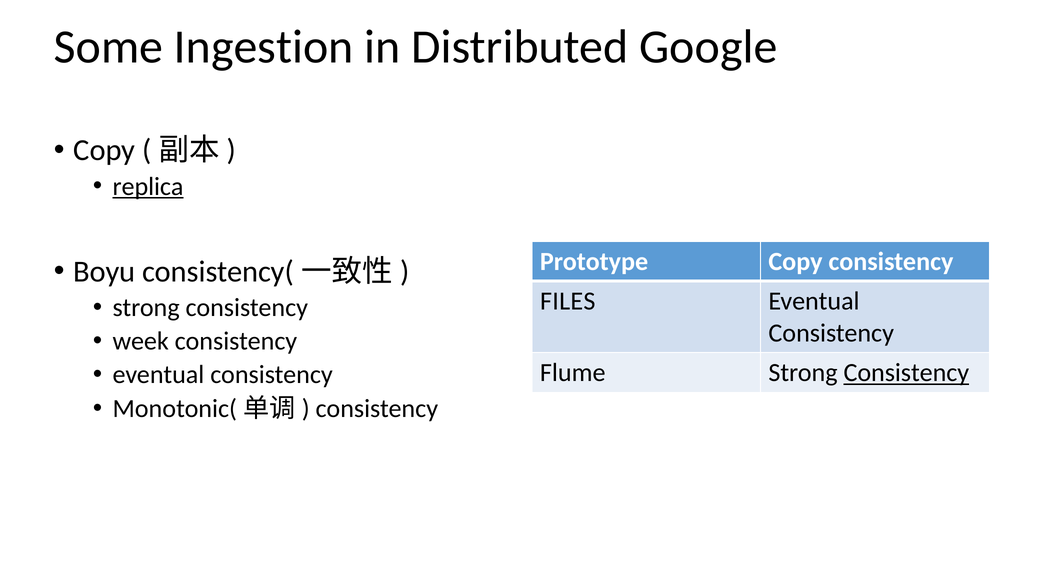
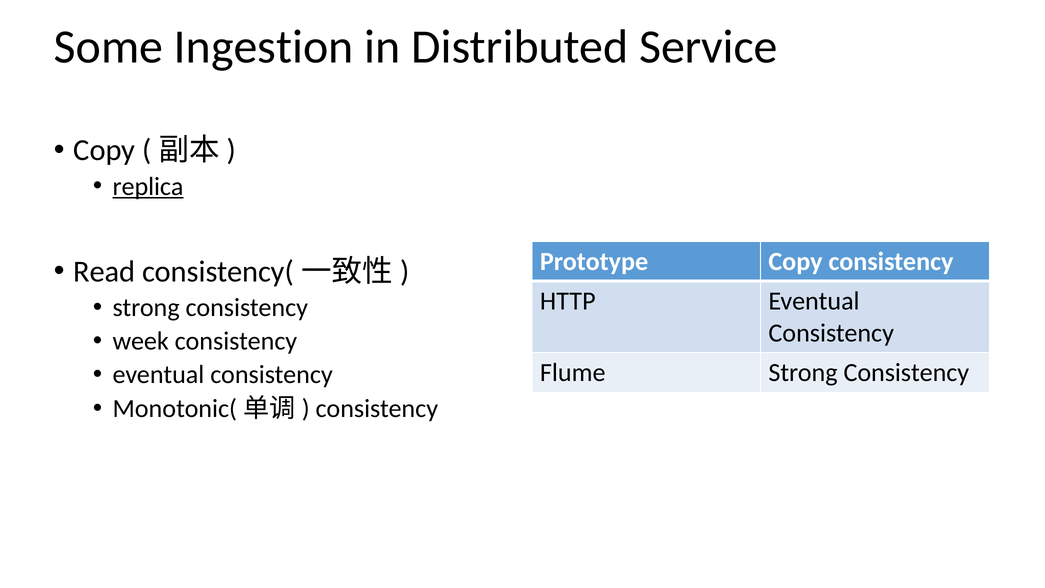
Google: Google -> Service
Boyu: Boyu -> Read
FILES: FILES -> HTTP
Consistency at (906, 373) underline: present -> none
